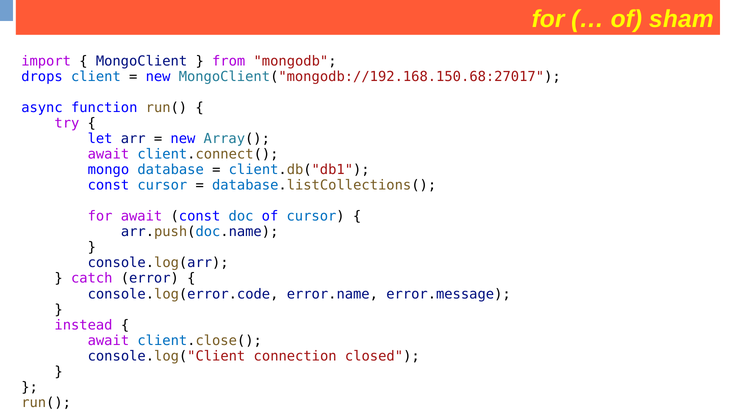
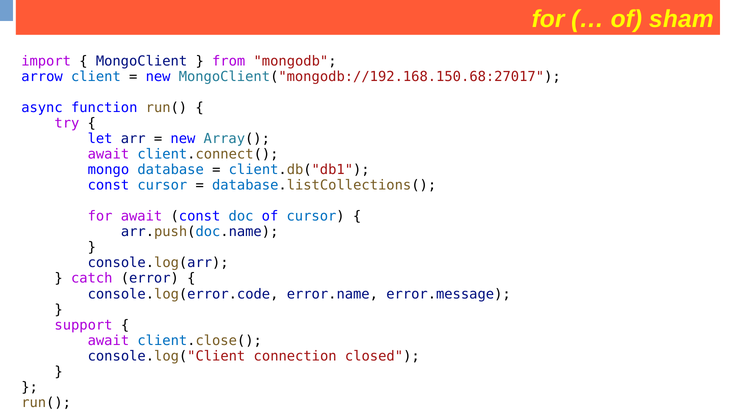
drops: drops -> arrow
instead: instead -> support
